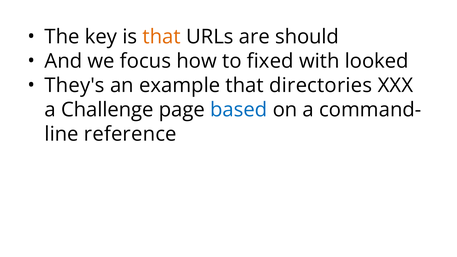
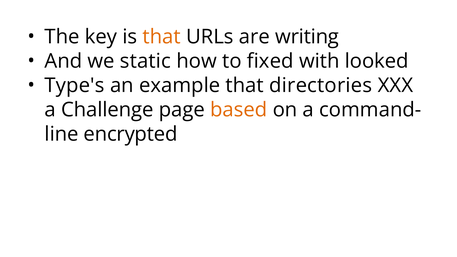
should: should -> writing
focus: focus -> static
They's: They's -> Type's
based colour: blue -> orange
reference: reference -> encrypted
